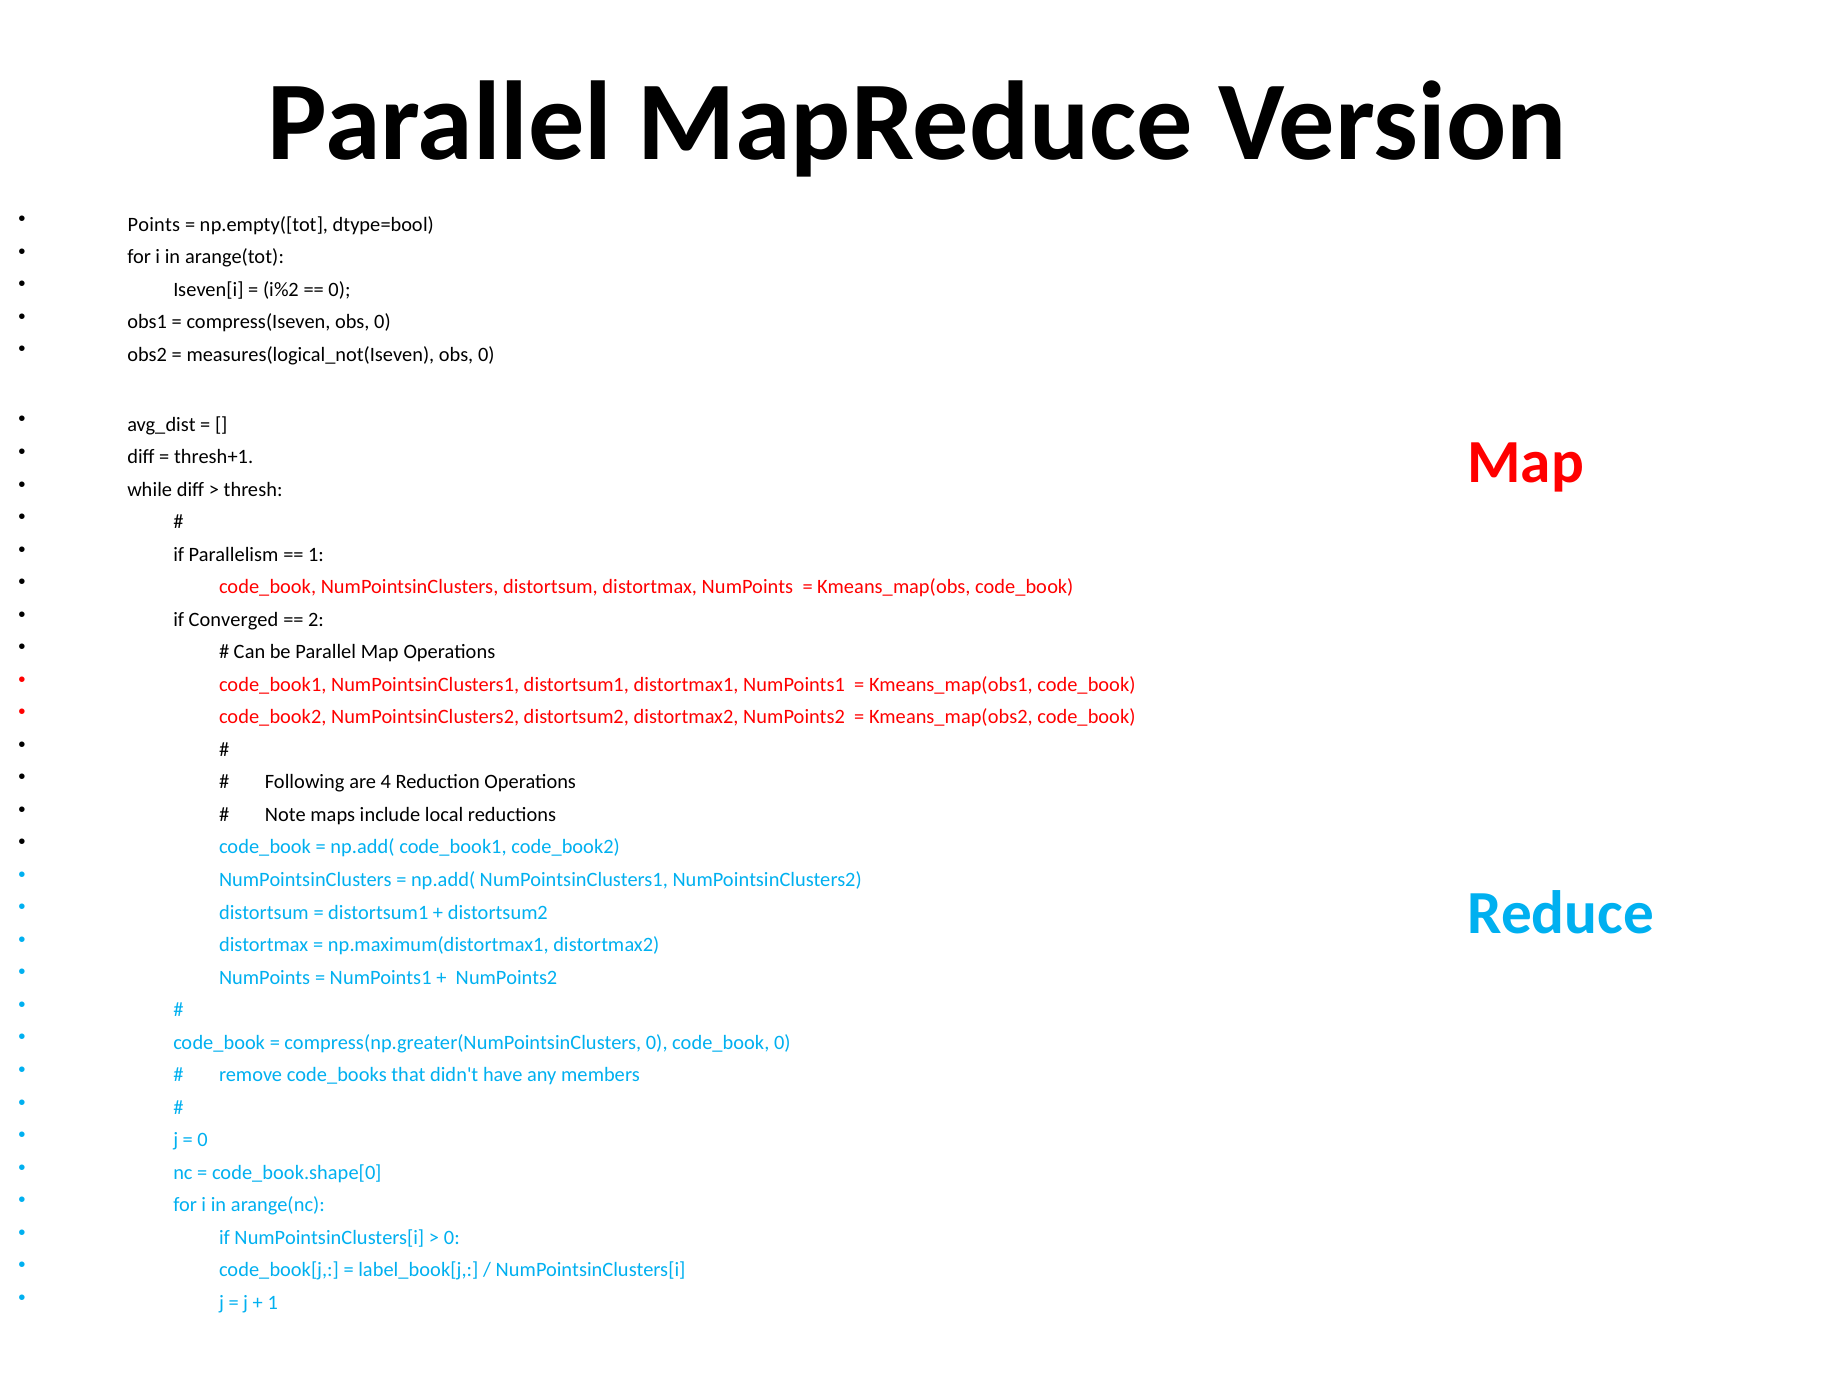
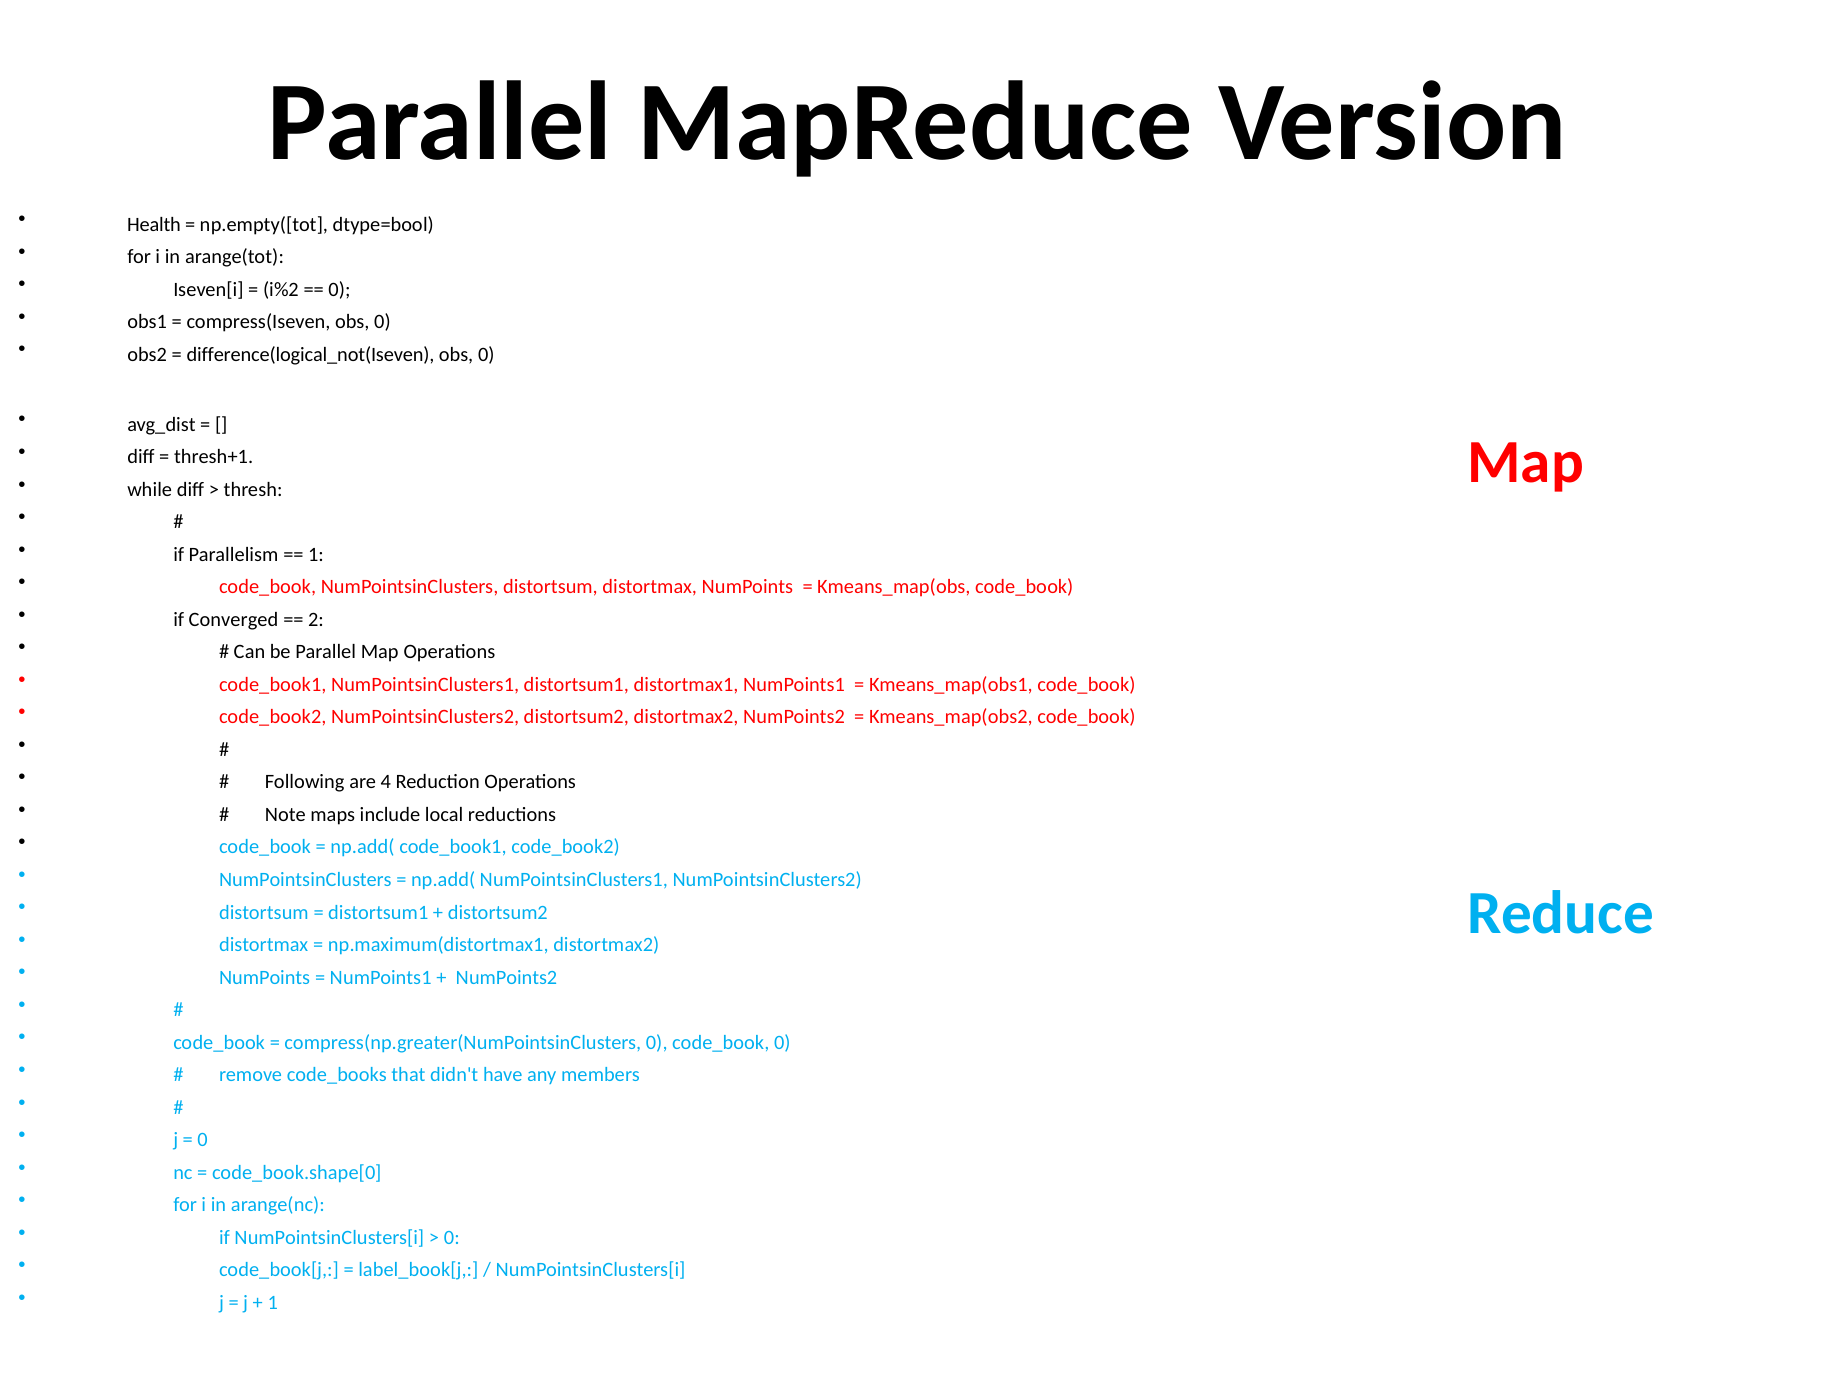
Points: Points -> Health
measures(logical_not(Iseven: measures(logical_not(Iseven -> difference(logical_not(Iseven
